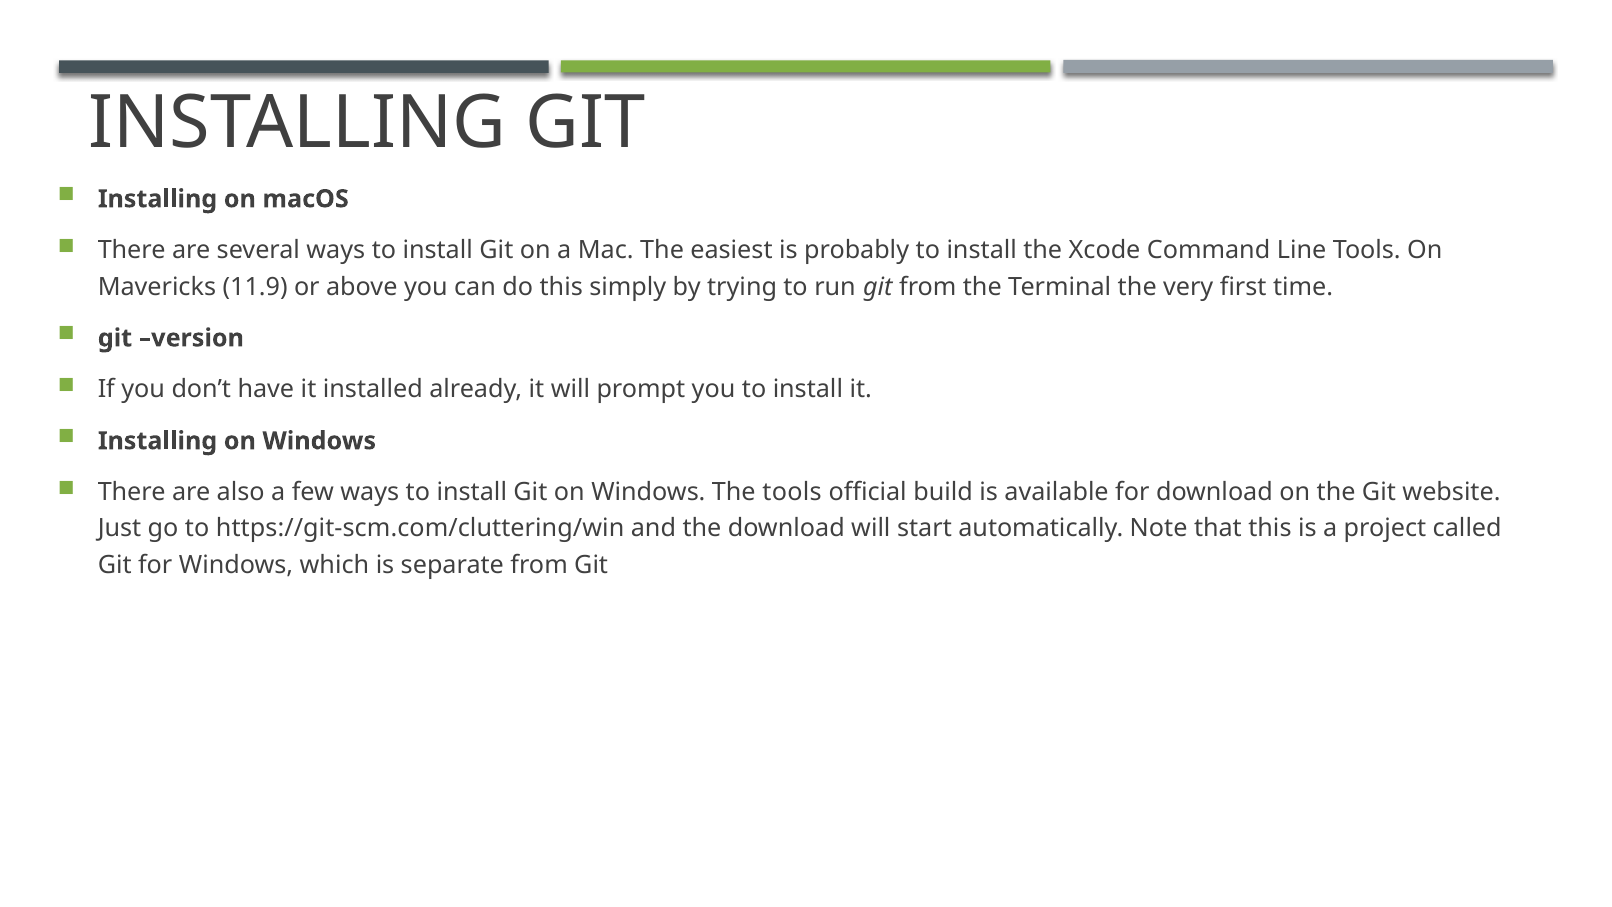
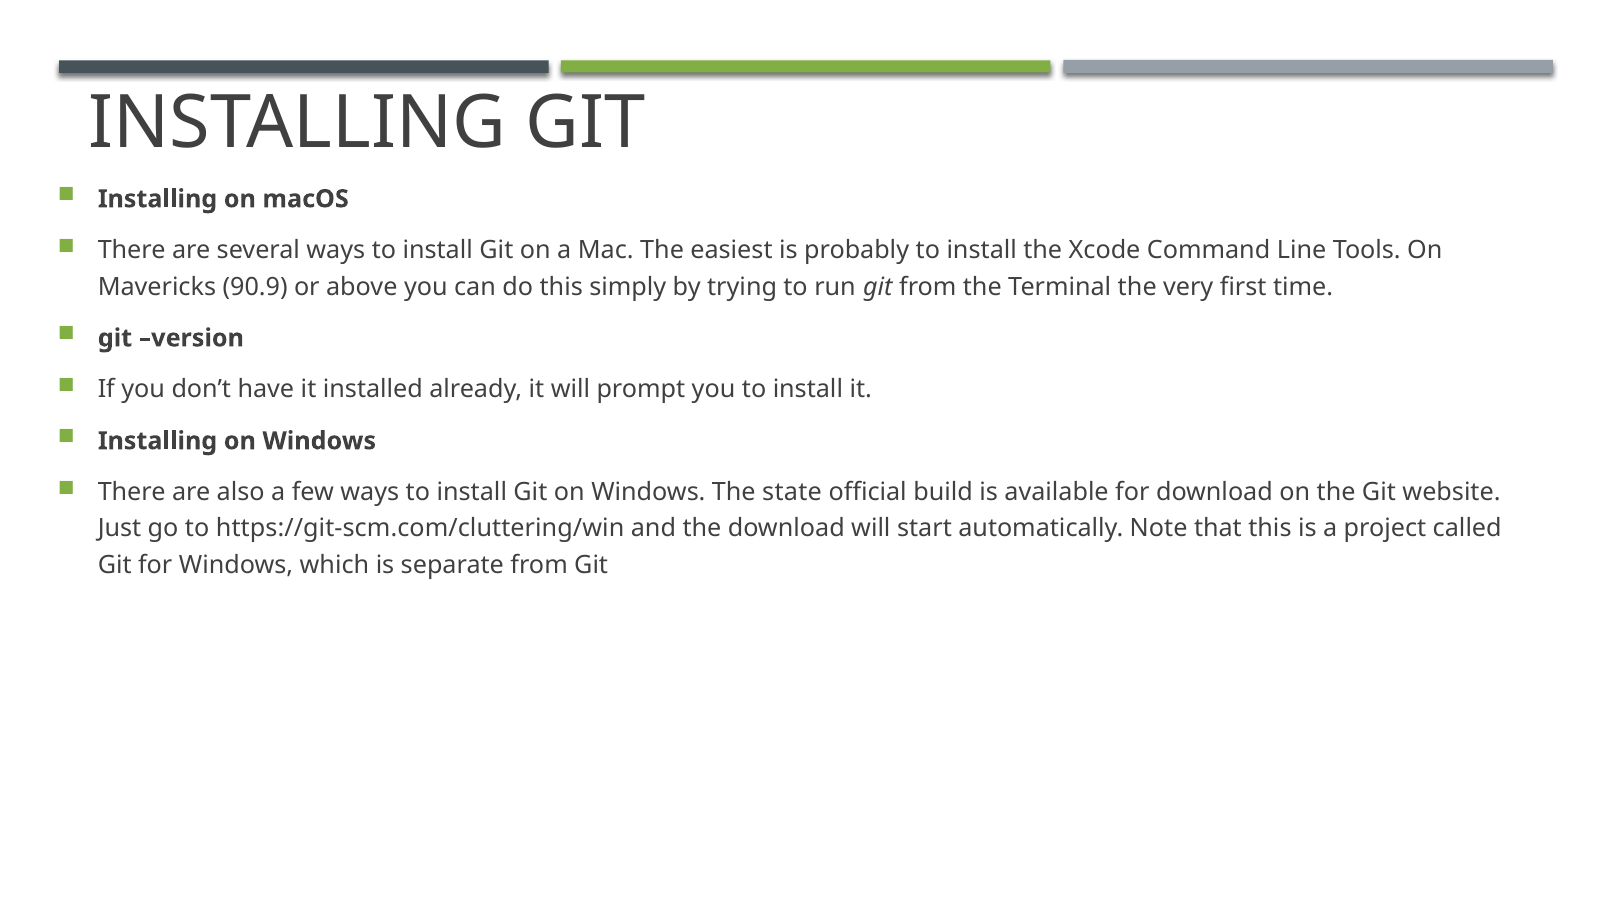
11.9: 11.9 -> 90.9
The tools: tools -> state
